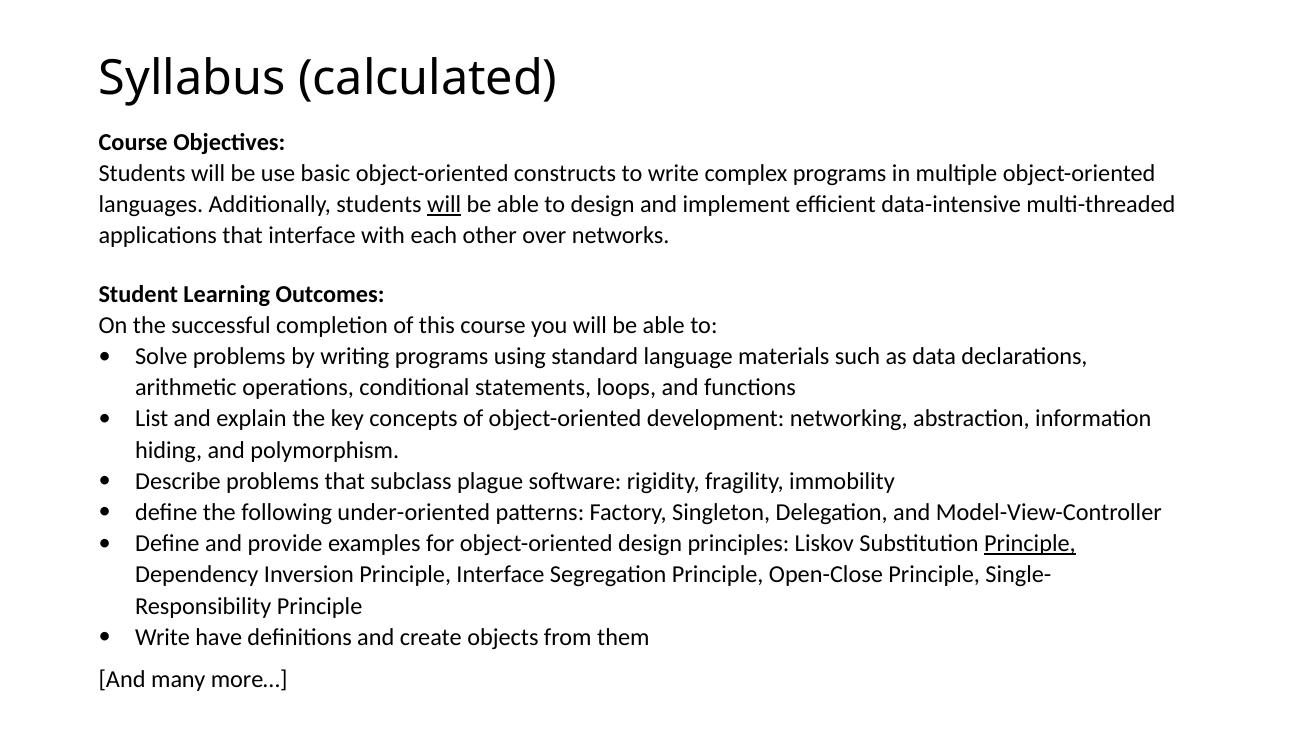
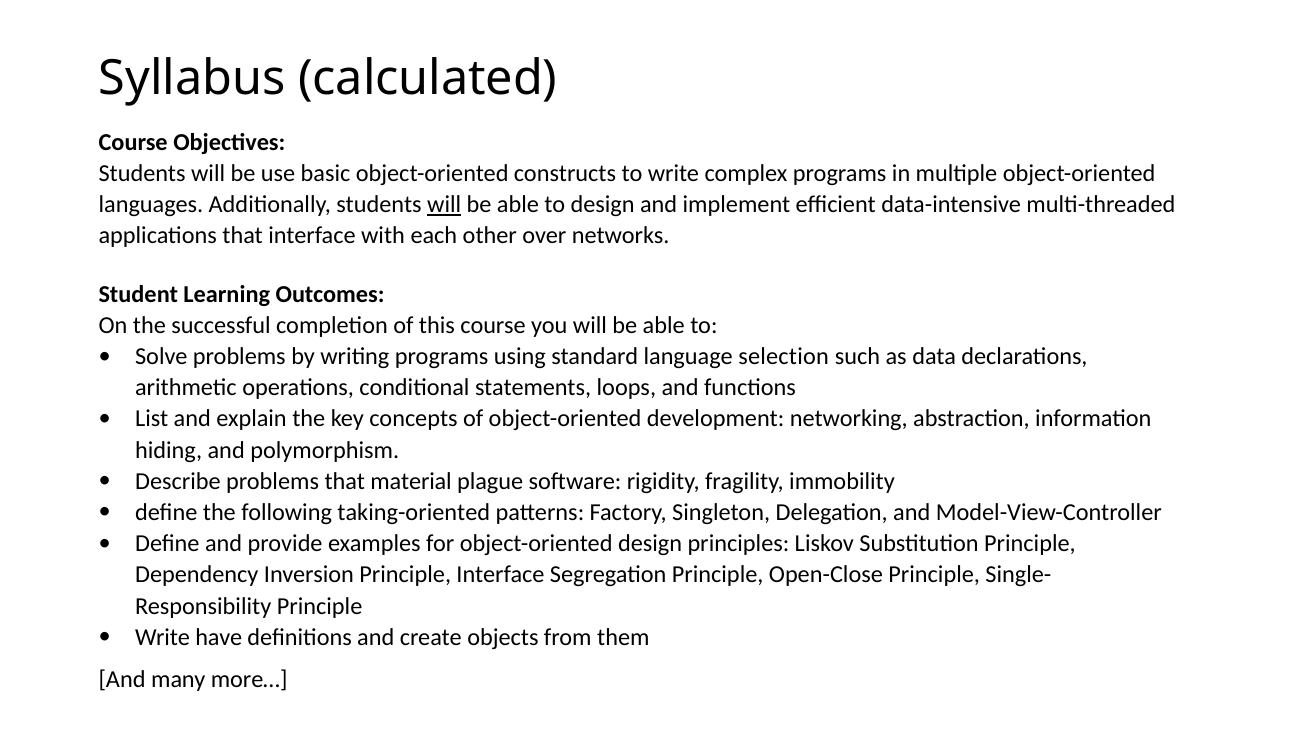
materials: materials -> selection
subclass: subclass -> material
under-oriented: under-oriented -> taking-oriented
Principle at (1030, 544) underline: present -> none
